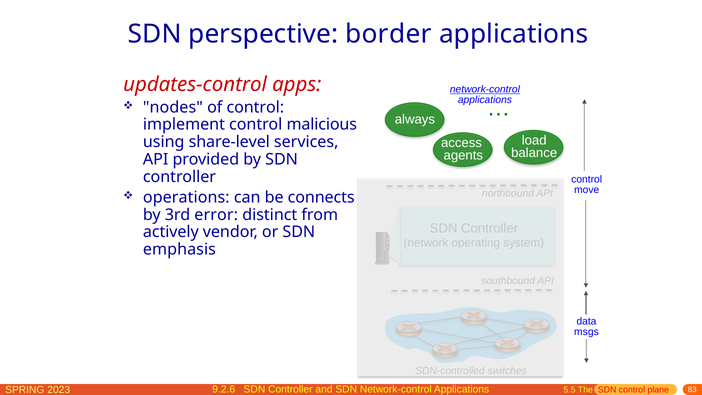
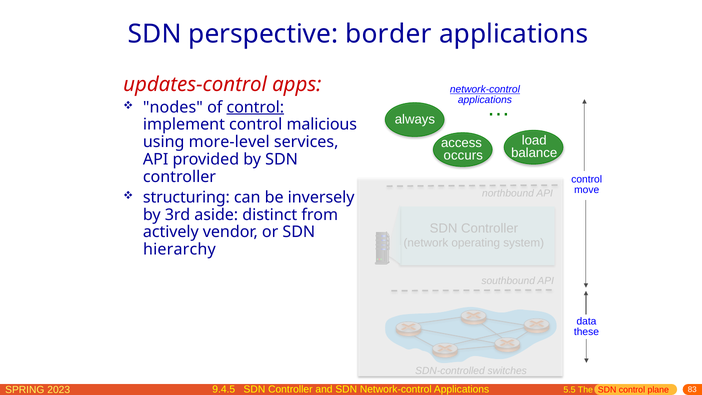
control at (255, 107) underline: none -> present
share-level: share-level -> more-level
agents: agents -> occurs
operations: operations -> structuring
connects: connects -> inversely
error: error -> aside
emphasis: emphasis -> hierarchy
msgs: msgs -> these
9.2.6: 9.2.6 -> 9.4.5
